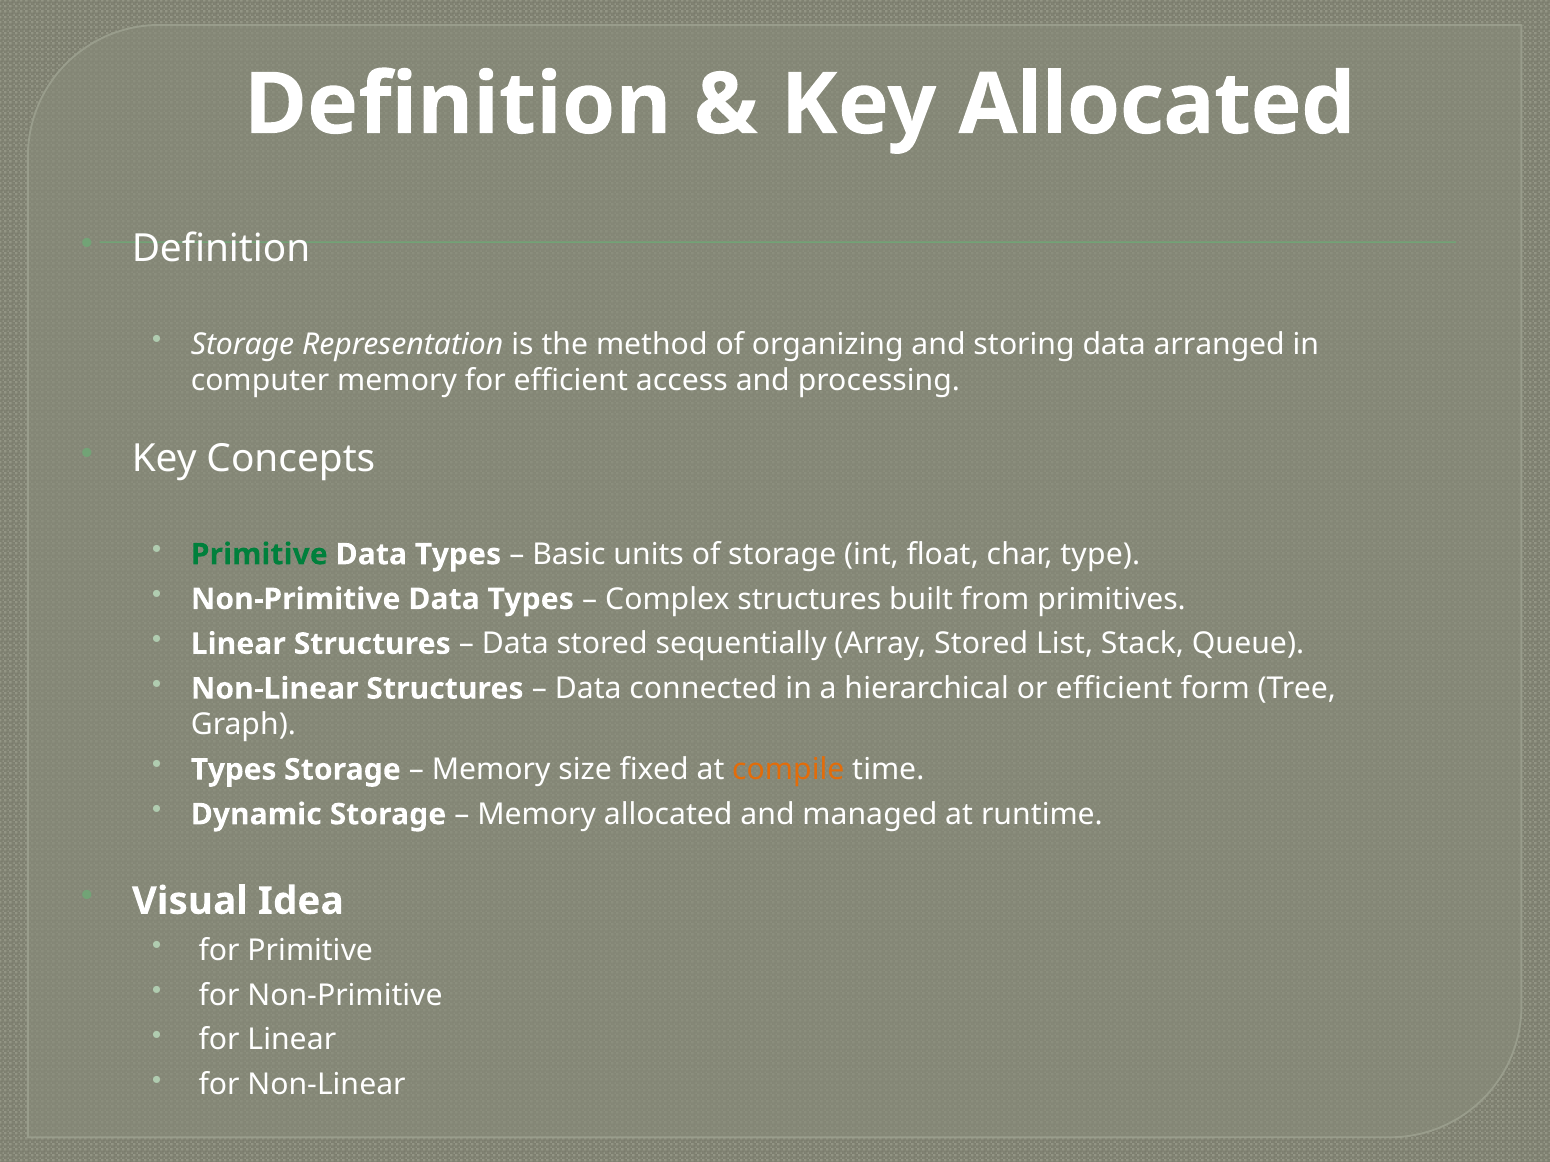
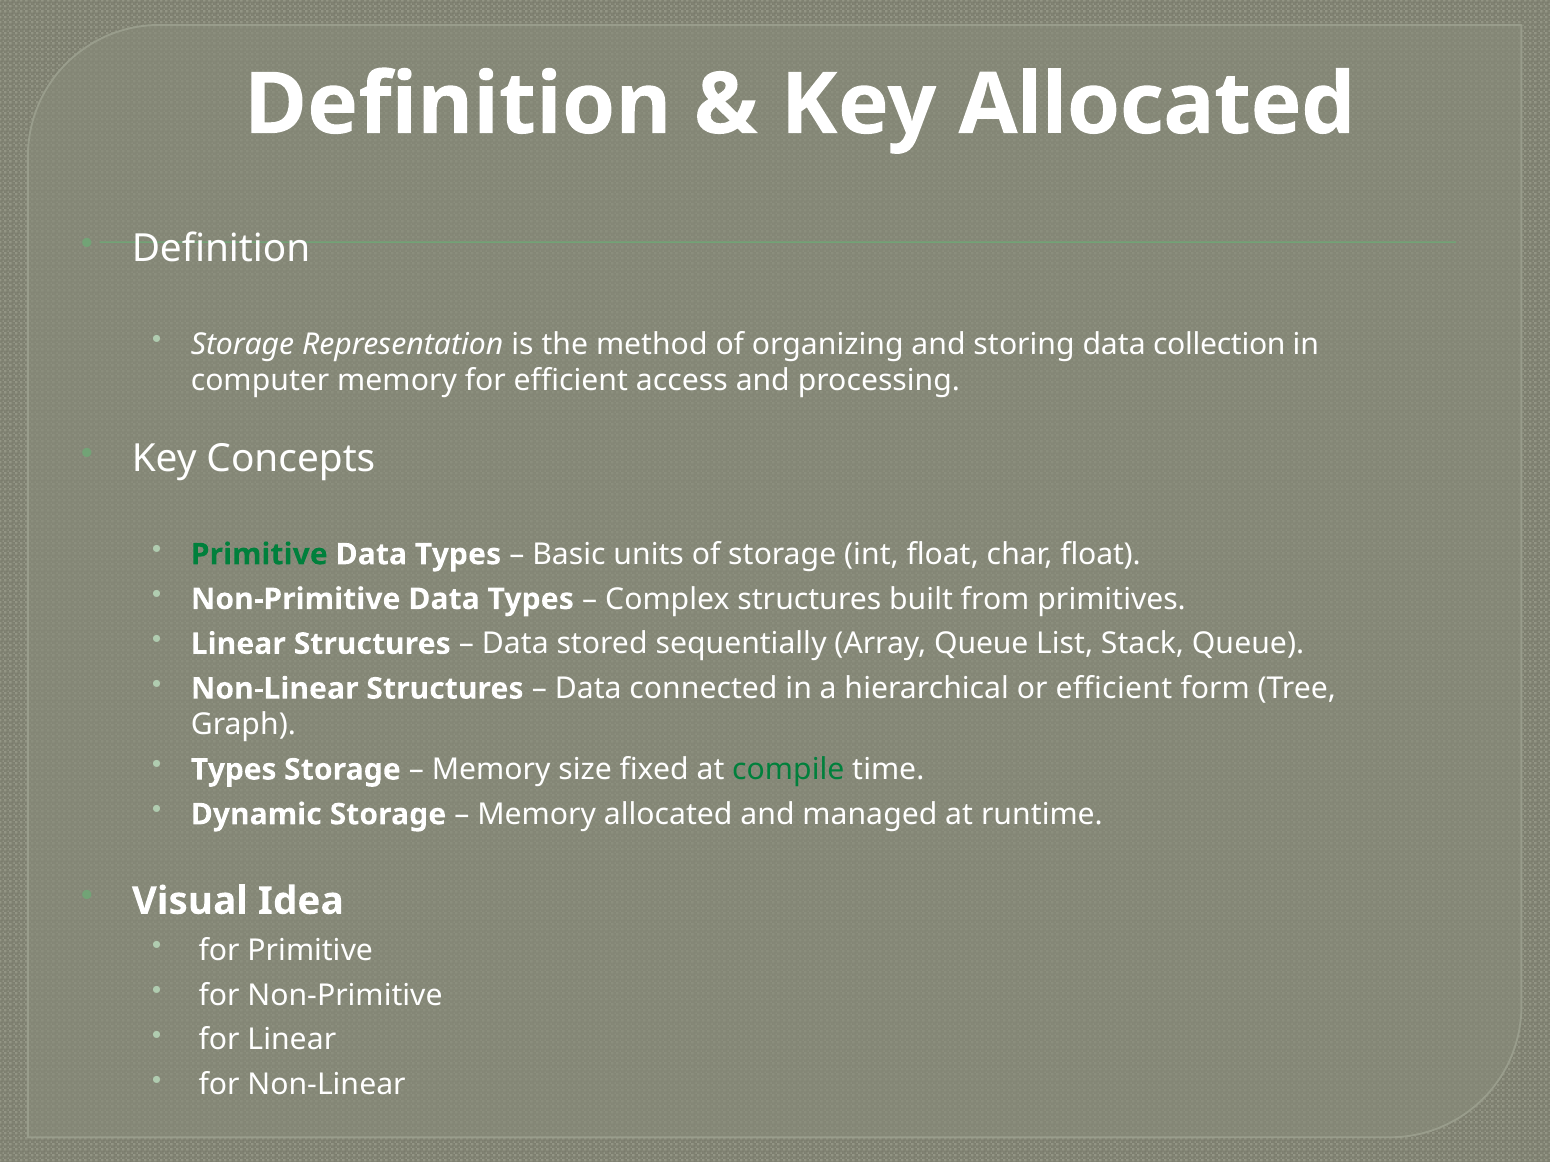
arranged: arranged -> collection
char type: type -> float
Array Stored: Stored -> Queue
compile colour: orange -> green
